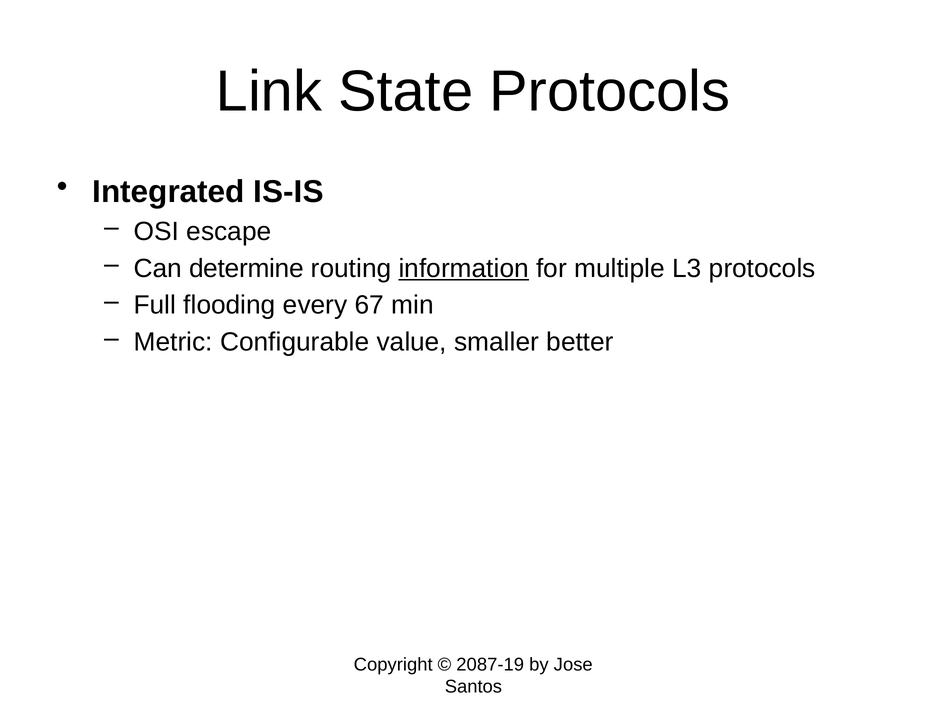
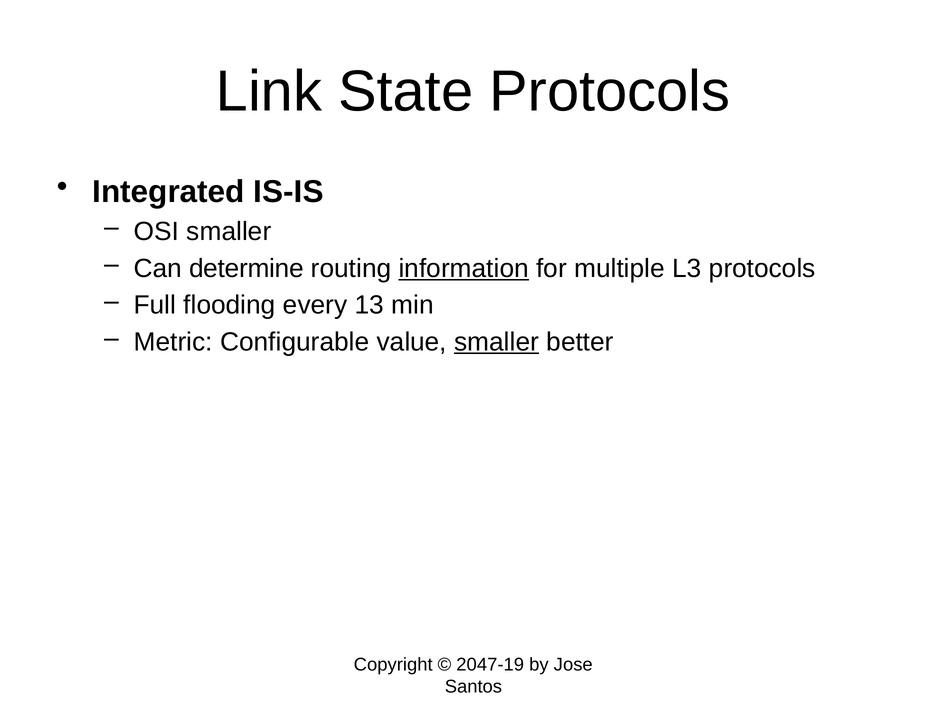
OSI escape: escape -> smaller
67: 67 -> 13
smaller at (497, 342) underline: none -> present
2087-19: 2087-19 -> 2047-19
